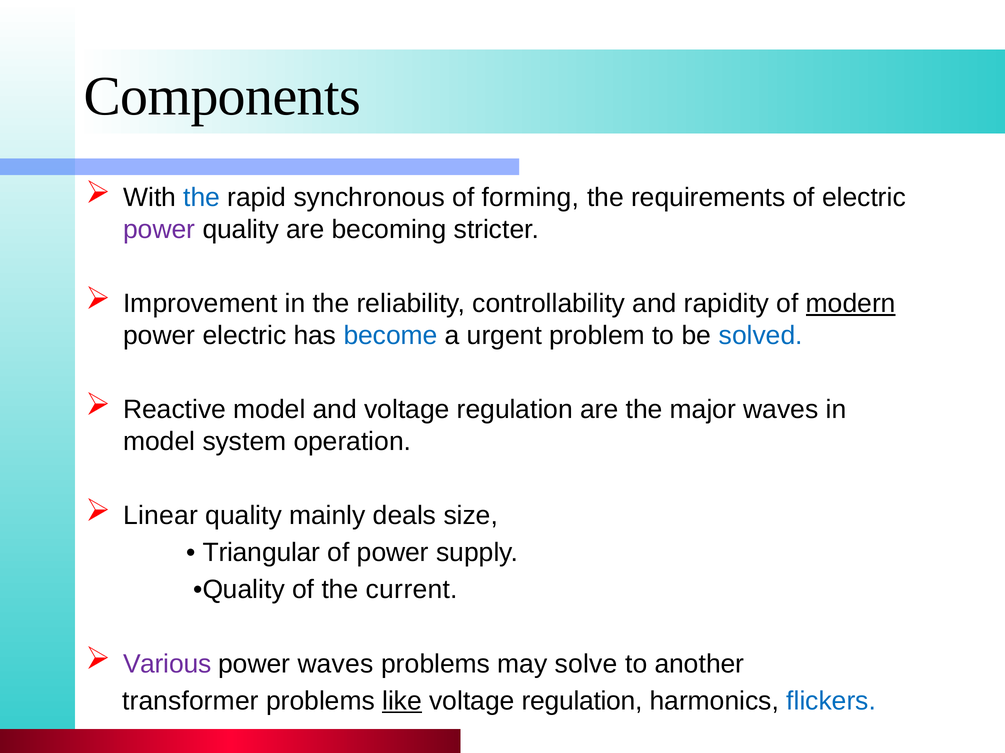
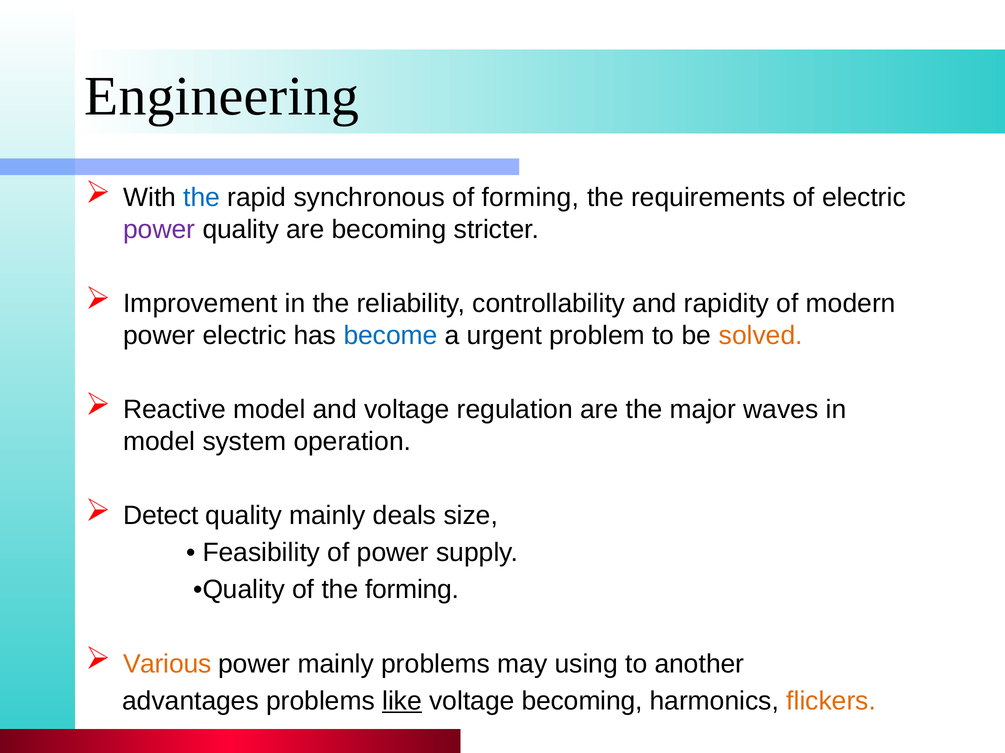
Components: Components -> Engineering
modern underline: present -> none
solved colour: blue -> orange
Linear: Linear -> Detect
Triangular: Triangular -> Feasibility
the current: current -> forming
Various colour: purple -> orange
power waves: waves -> mainly
solve: solve -> using
transformer: transformer -> advantages
regulation at (582, 702): regulation -> becoming
flickers colour: blue -> orange
